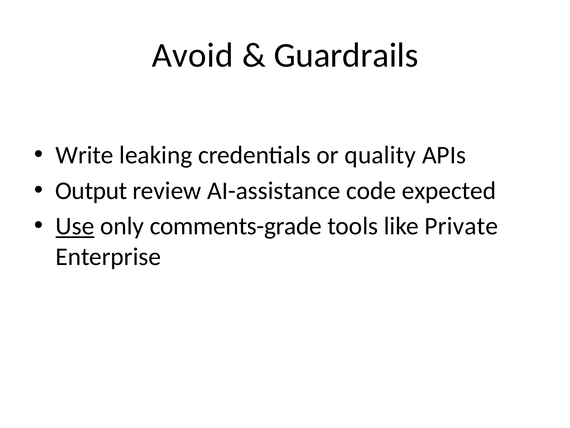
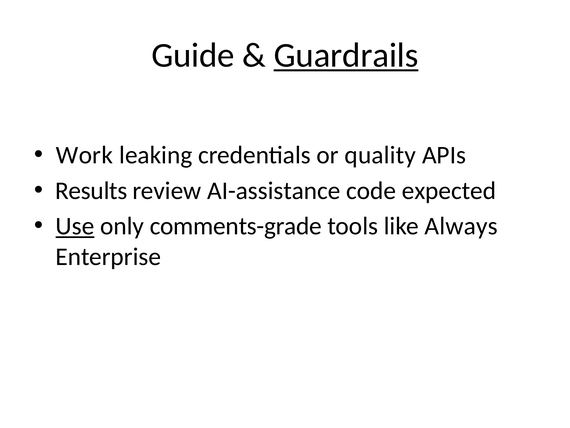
Avoid: Avoid -> Guide
Guardrails underline: none -> present
Write: Write -> Work
Output: Output -> Results
Private: Private -> Always
